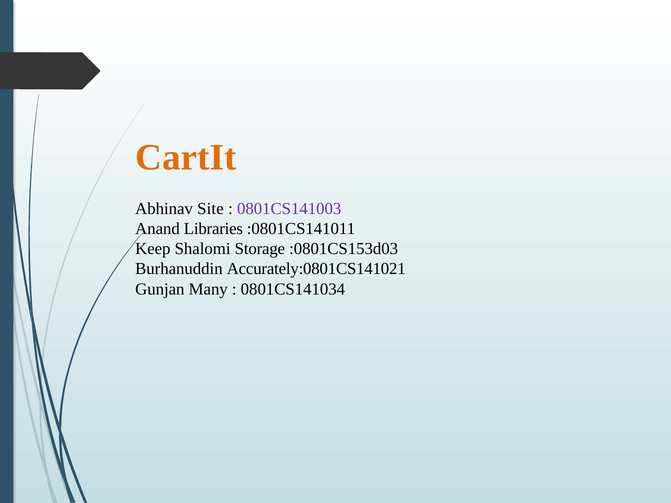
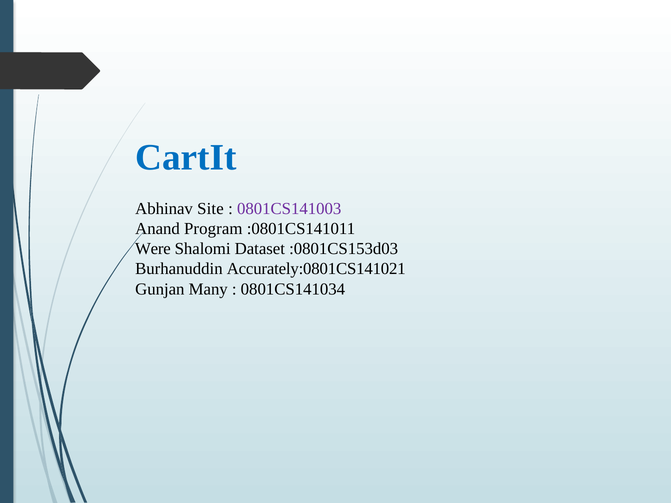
CartIt colour: orange -> blue
Libraries: Libraries -> Program
Keep: Keep -> Were
Storage: Storage -> Dataset
